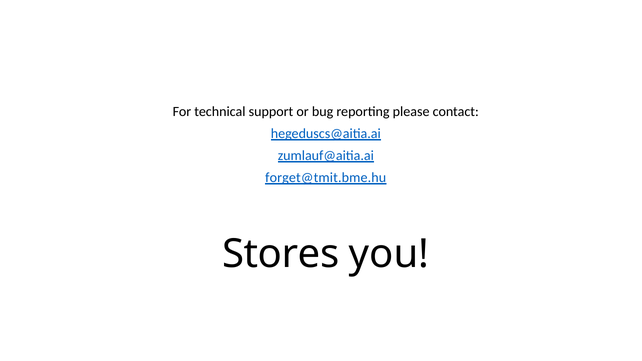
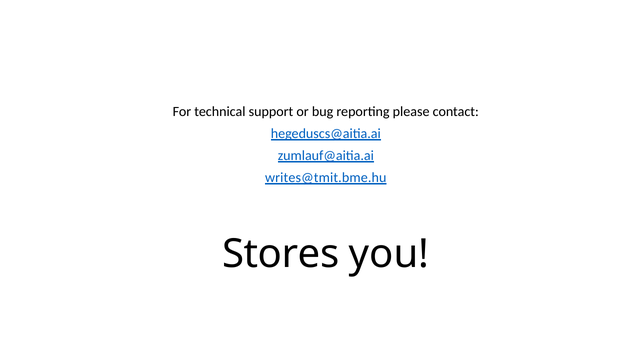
forget@tmit.bme.hu: forget@tmit.bme.hu -> writes@tmit.bme.hu
